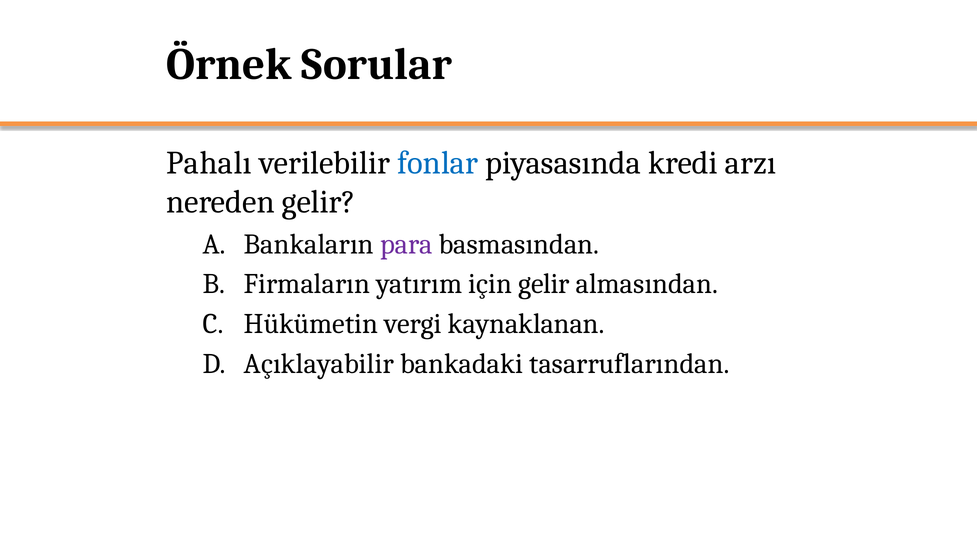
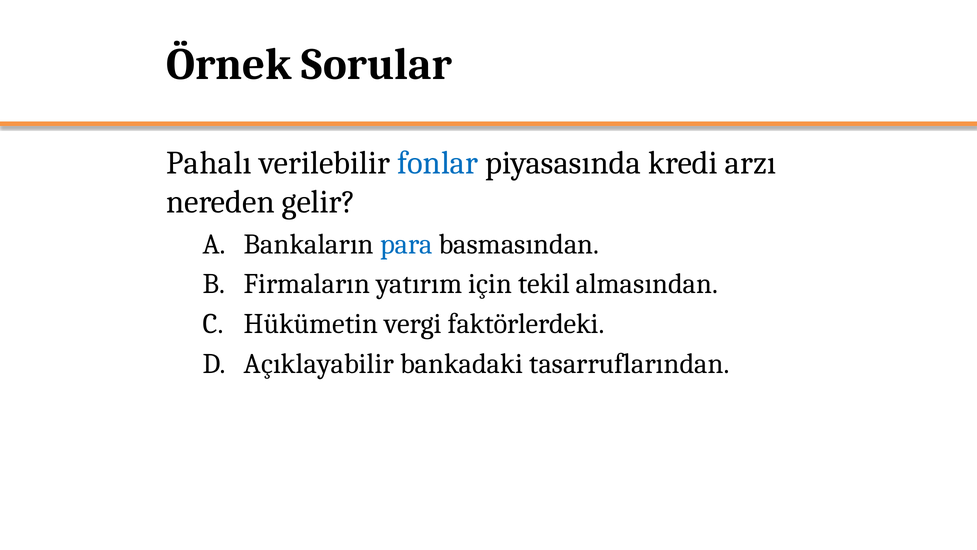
para colour: purple -> blue
için gelir: gelir -> tekil
kaynaklanan: kaynaklanan -> faktörlerdeki
